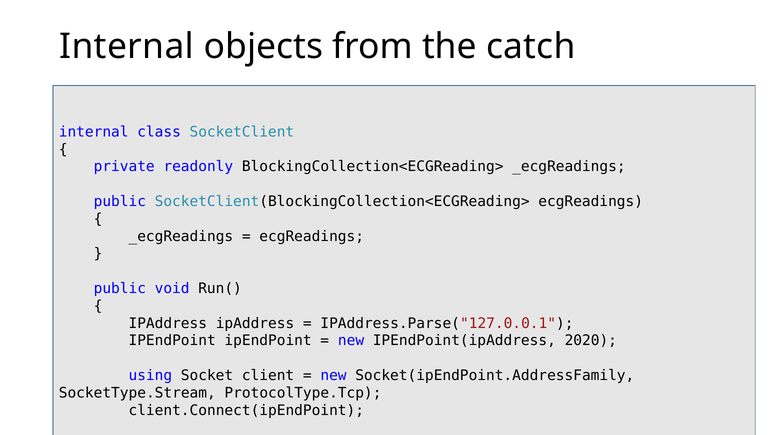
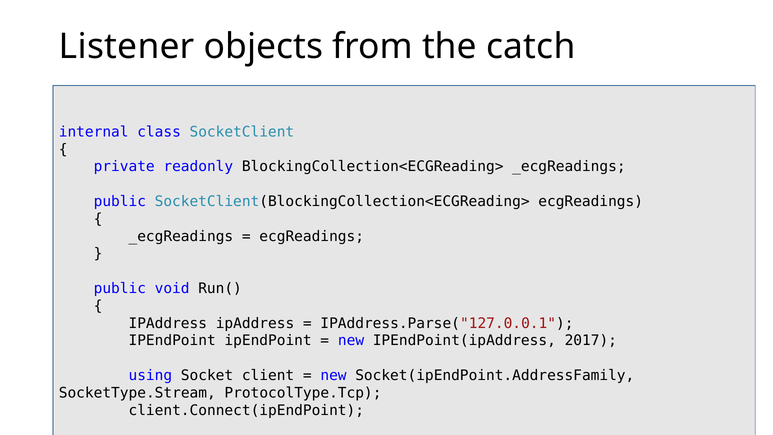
Internal at (127, 46): Internal -> Listener
2020: 2020 -> 2017
